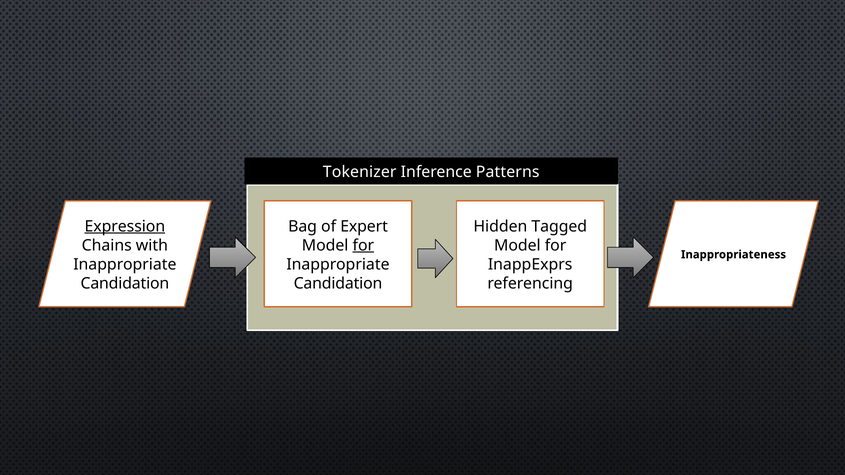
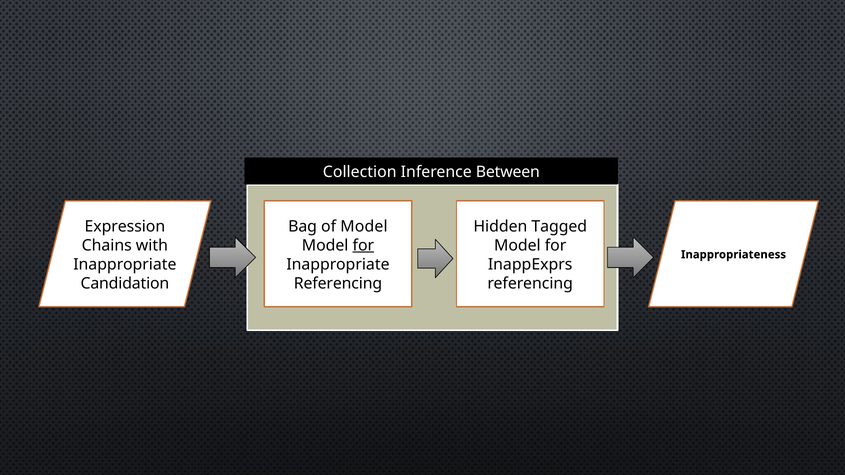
Tokenizer: Tokenizer -> Collection
Patterns: Patterns -> Between
Expression underline: present -> none
of Expert: Expert -> Model
Candidation at (338, 284): Candidation -> Referencing
